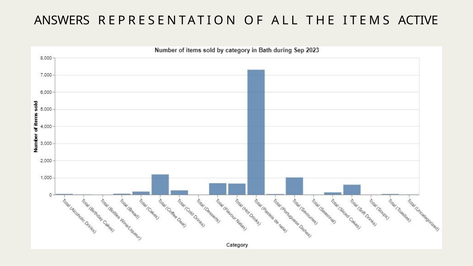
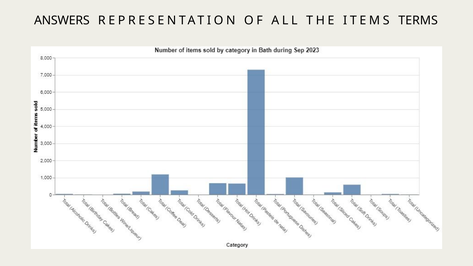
ACTIVE: ACTIVE -> TERMS
